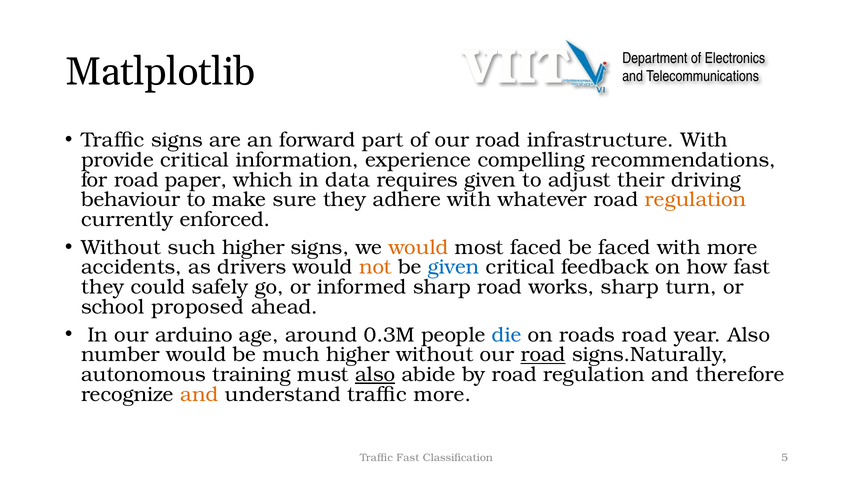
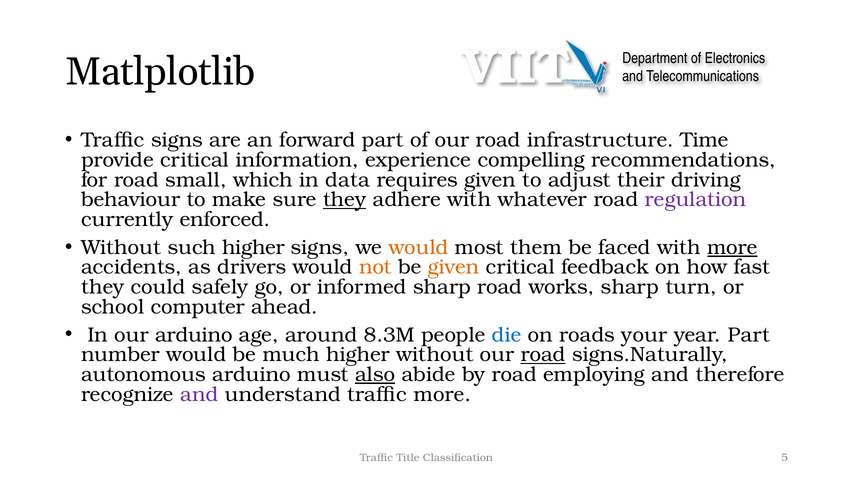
infrastructure With: With -> Time
paper: paper -> small
they at (345, 200) underline: none -> present
regulation at (696, 200) colour: orange -> purple
most faced: faced -> them
more at (732, 247) underline: none -> present
given at (454, 267) colour: blue -> orange
proposed: proposed -> computer
0.3M: 0.3M -> 8.3M
roads road: road -> your
year Also: Also -> Part
autonomous training: training -> arduino
by road regulation: regulation -> employing
and at (199, 394) colour: orange -> purple
Traffic Fast: Fast -> Title
